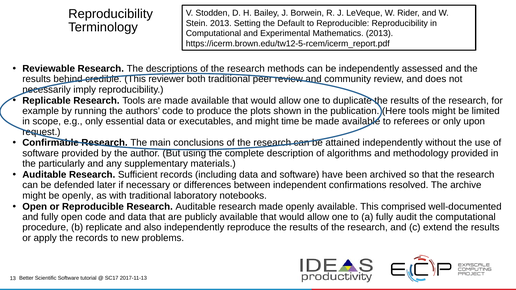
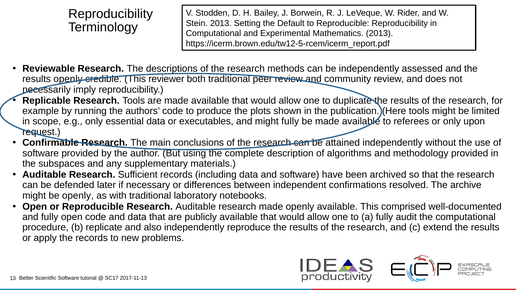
results behind: behind -> openly
might time: time -> fully
particularly: particularly -> subspaces
